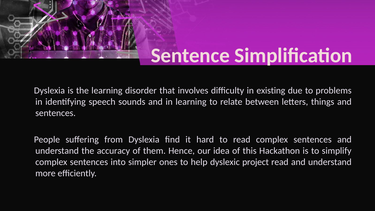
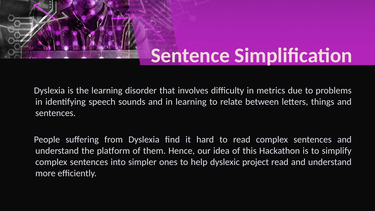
existing: existing -> metrics
accuracy: accuracy -> platform
